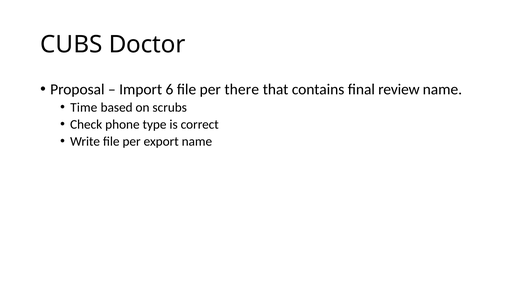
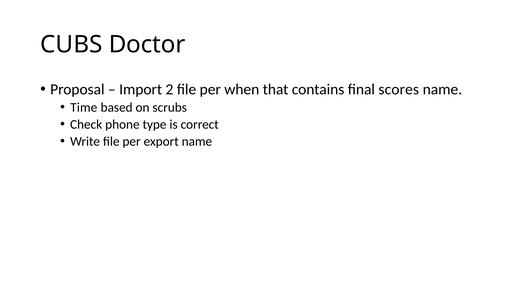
6: 6 -> 2
there: there -> when
review: review -> scores
